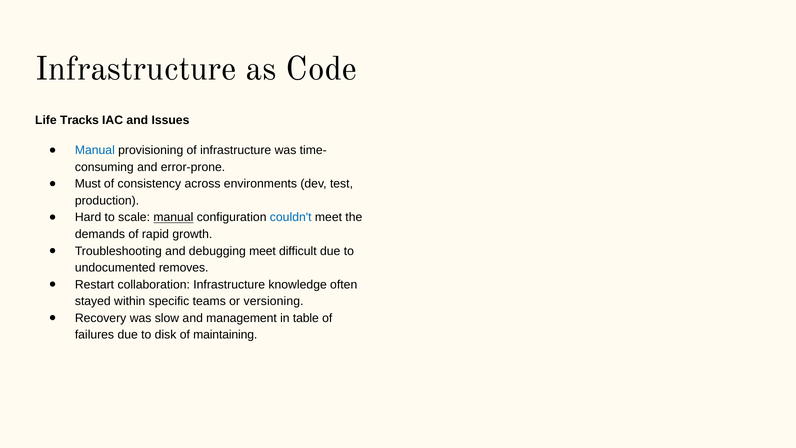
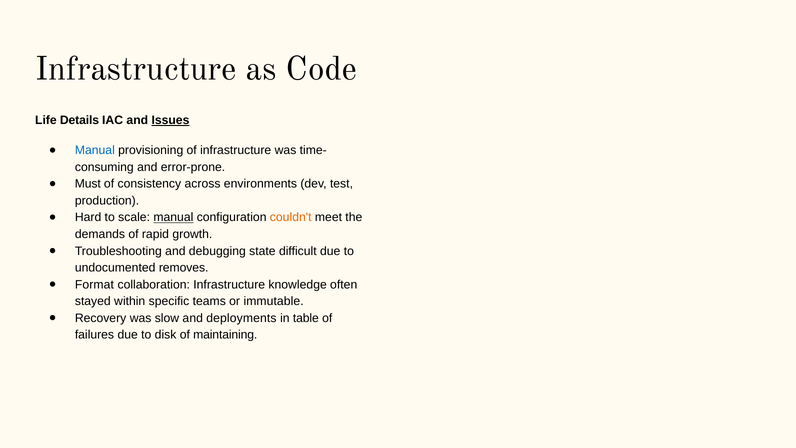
Tracks: Tracks -> Details
Issues underline: none -> present
couldn't colour: blue -> orange
debugging meet: meet -> state
Restart: Restart -> Format
versioning: versioning -> immutable
management: management -> deployments
